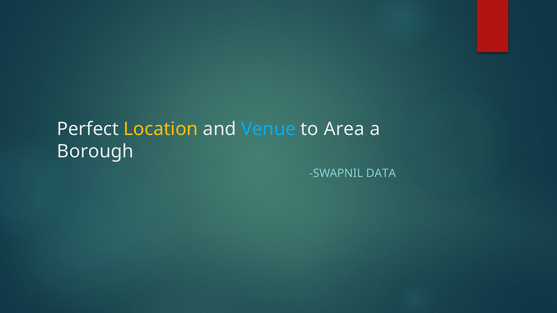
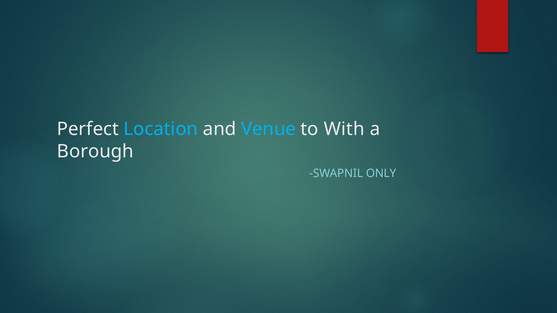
Location colour: yellow -> light blue
Area: Area -> With
DATA: DATA -> ONLY
